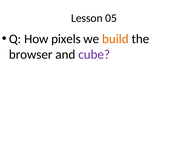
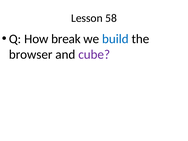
05: 05 -> 58
pixels: pixels -> break
build colour: orange -> blue
